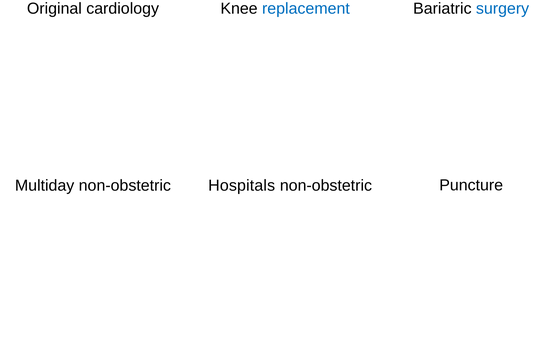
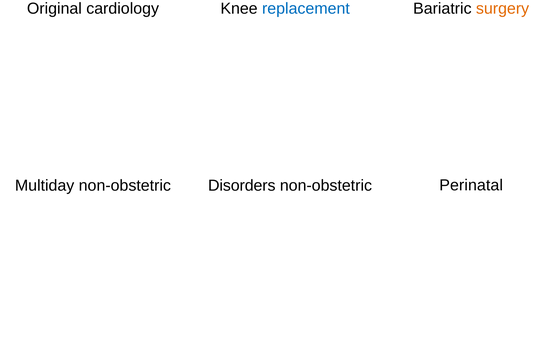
surgery colour: blue -> orange
Hospitals: Hospitals -> Disorders
Puncture: Puncture -> Perinatal
